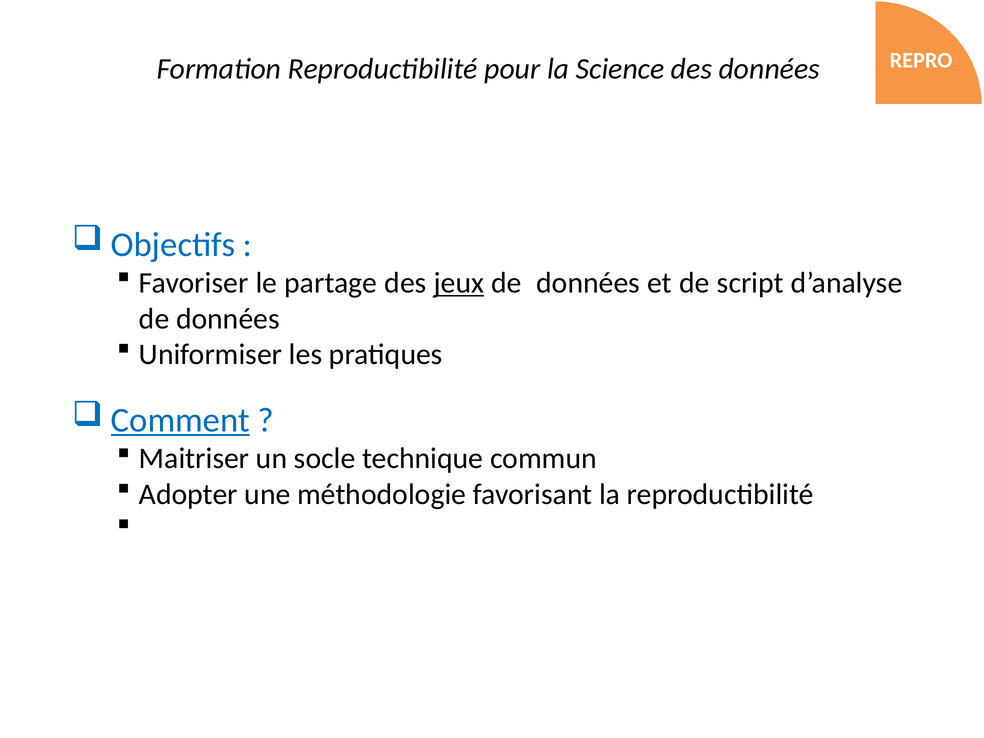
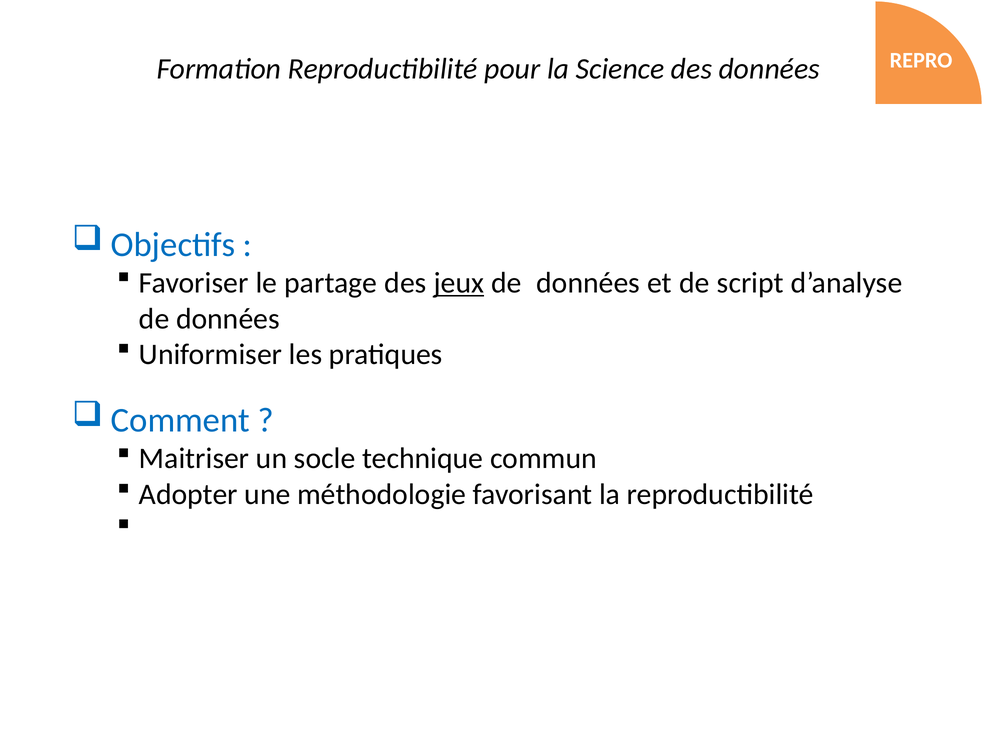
Comment underline: present -> none
